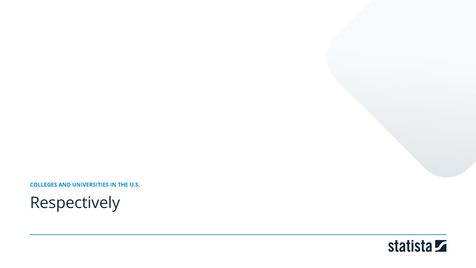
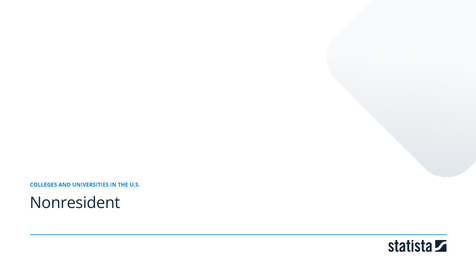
Respectively: Respectively -> Nonresident
